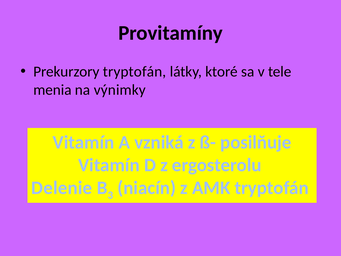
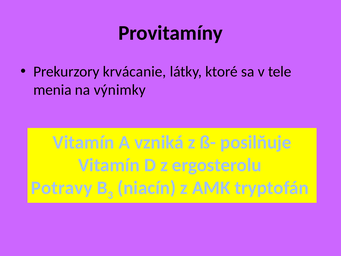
Prekurzory tryptofán: tryptofán -> krvácanie
Delenie: Delenie -> Potravy
